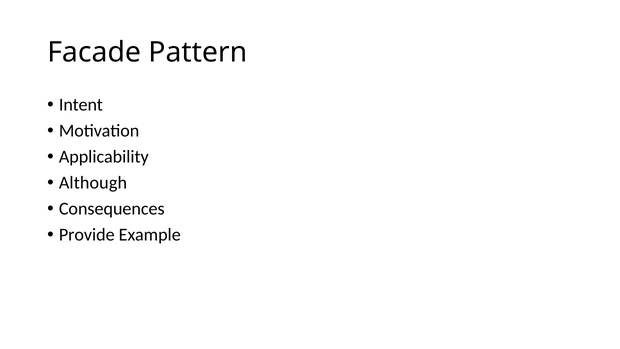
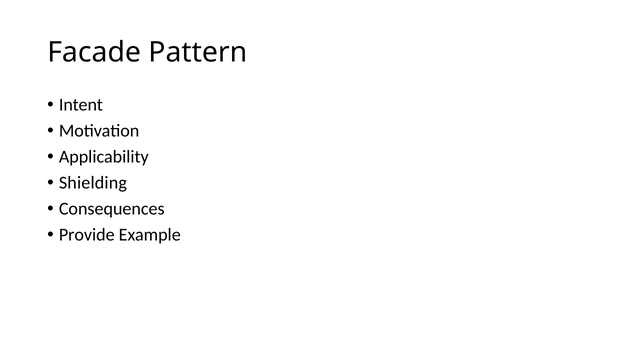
Although: Although -> Shielding
